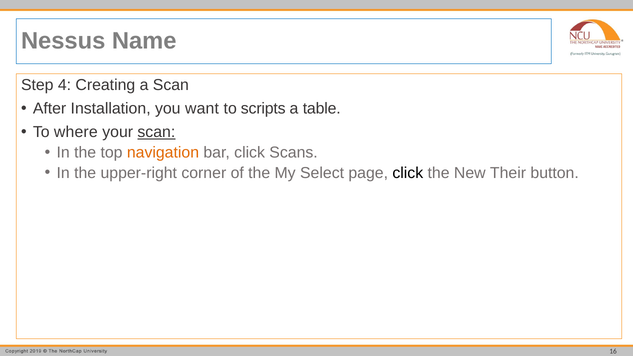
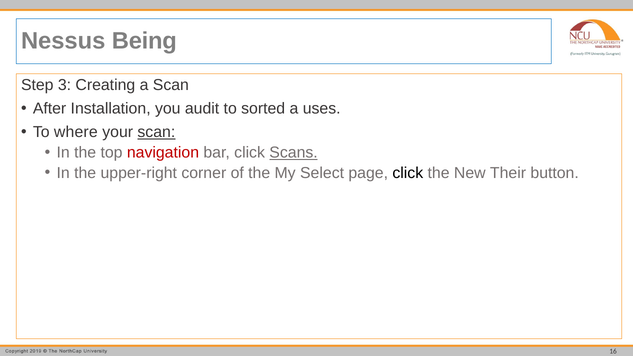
Name: Name -> Being
4: 4 -> 3
want: want -> audit
scripts: scripts -> sorted
table: table -> uses
navigation colour: orange -> red
Scans underline: none -> present
